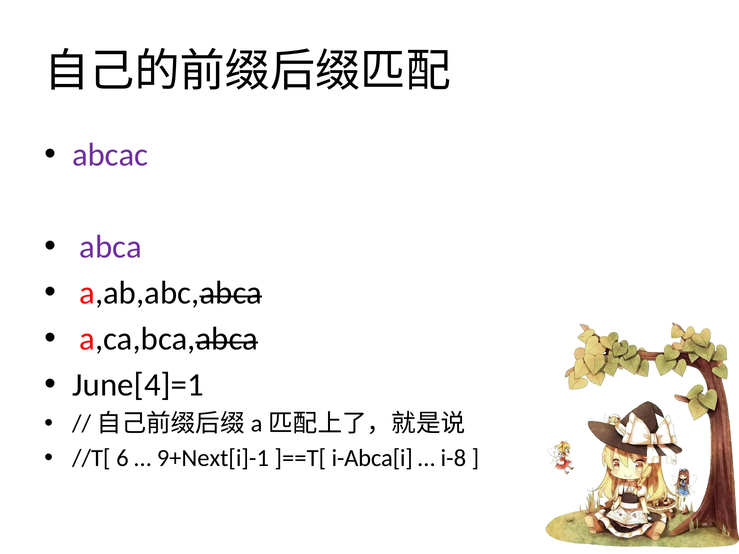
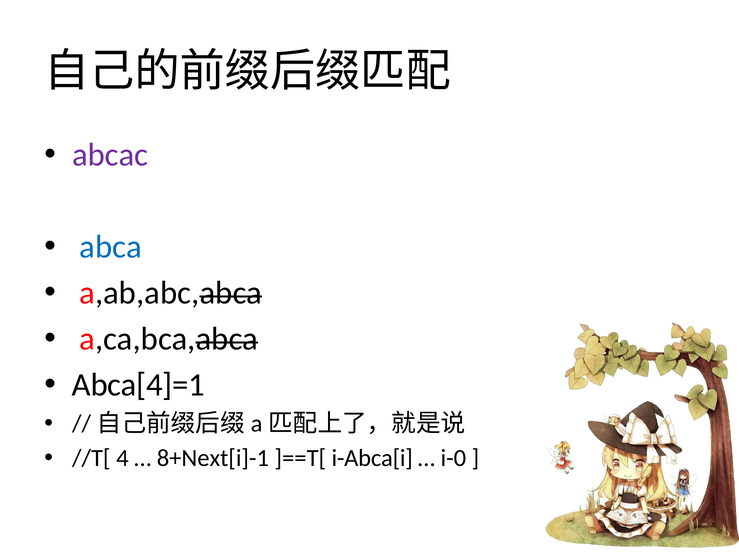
abca colour: purple -> blue
June[4]=1: June[4]=1 -> Abca[4]=1
6: 6 -> 4
9+Next[i]-1: 9+Next[i]-1 -> 8+Next[i]-1
i-8: i-8 -> i-0
